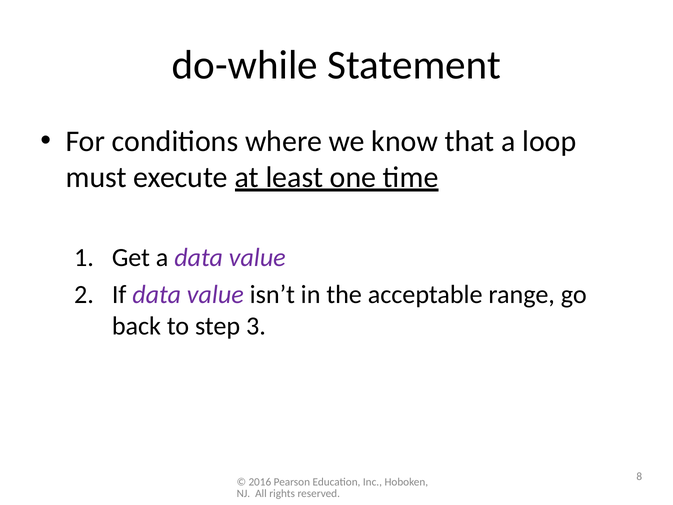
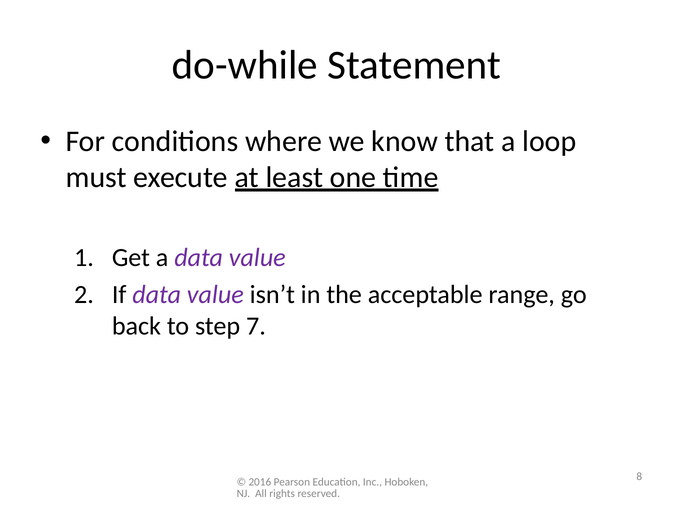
3: 3 -> 7
